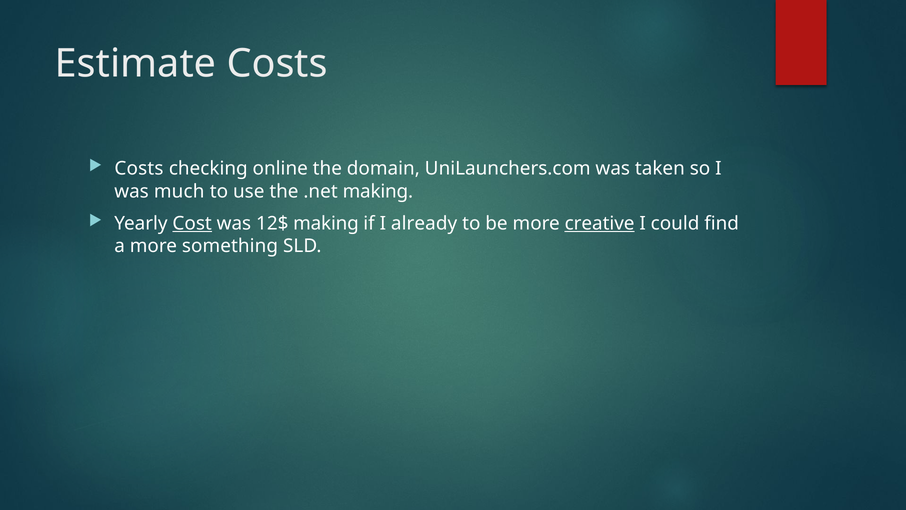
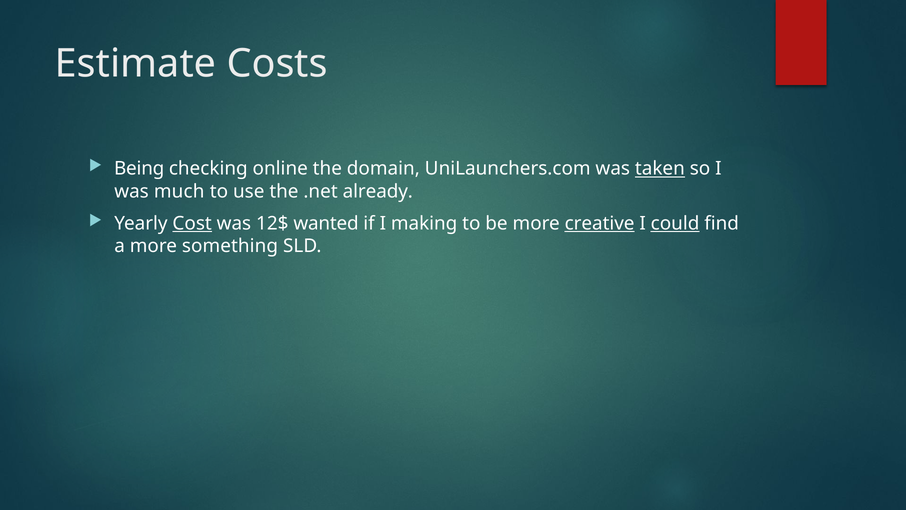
Costs at (139, 169): Costs -> Being
taken underline: none -> present
.net making: making -> already
12$ making: making -> wanted
already: already -> making
could underline: none -> present
